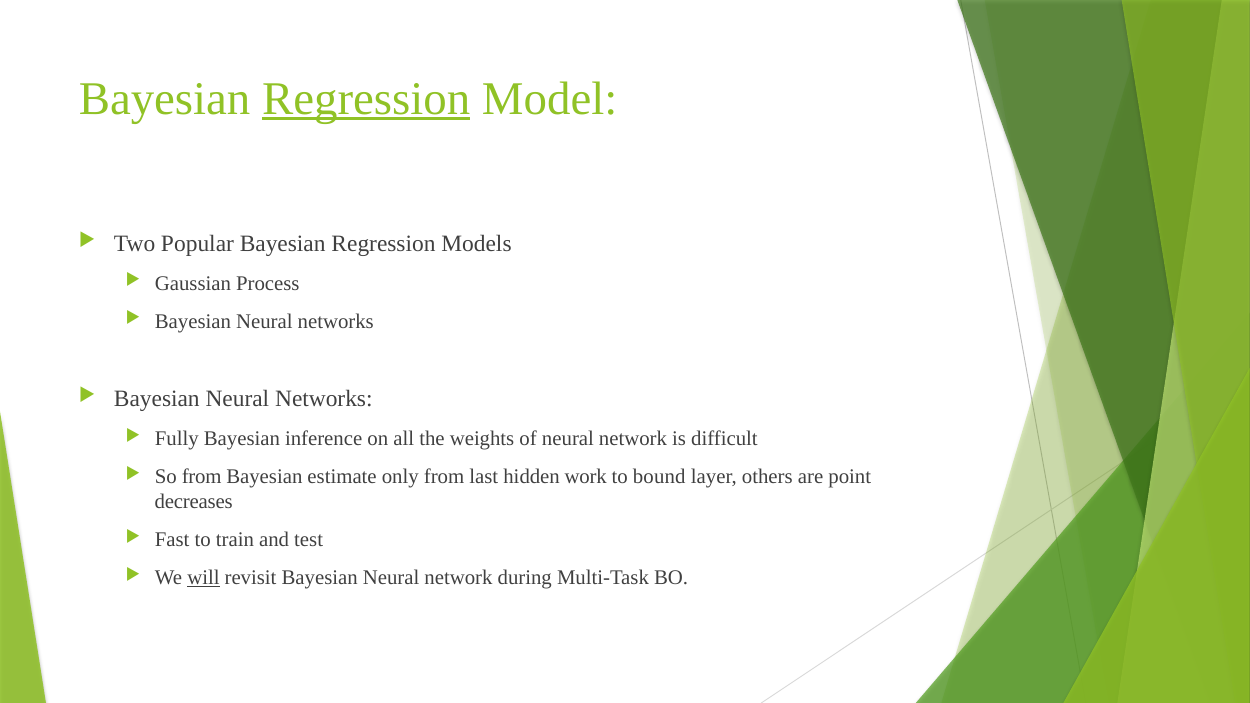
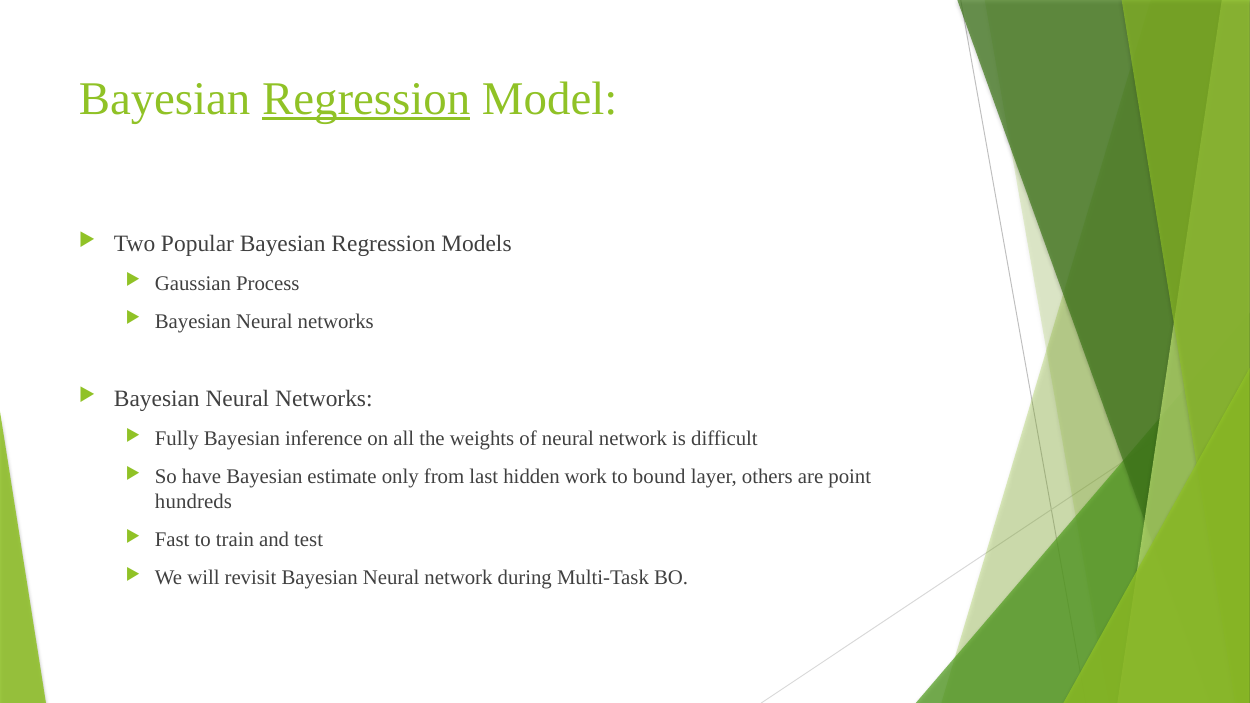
So from: from -> have
decreases: decreases -> hundreds
will underline: present -> none
